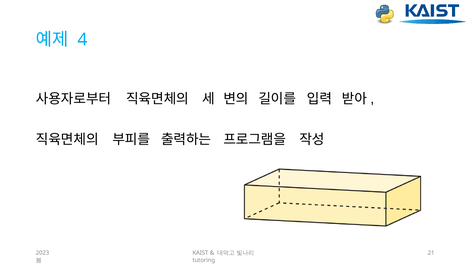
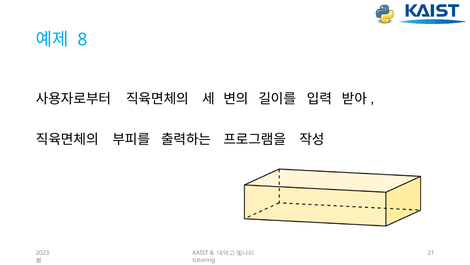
4: 4 -> 8
